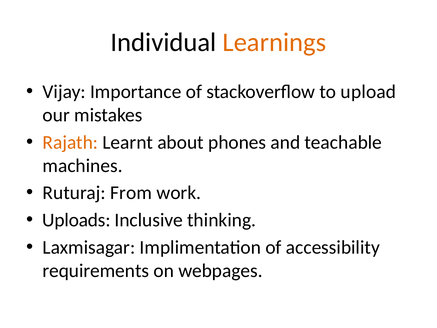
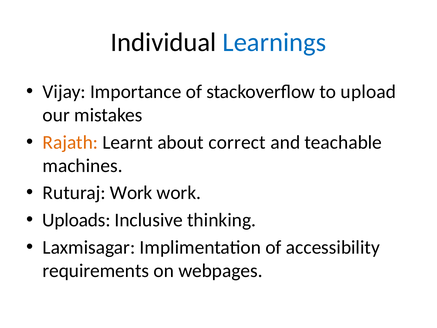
Learnings colour: orange -> blue
phones: phones -> correct
Ruturaj From: From -> Work
